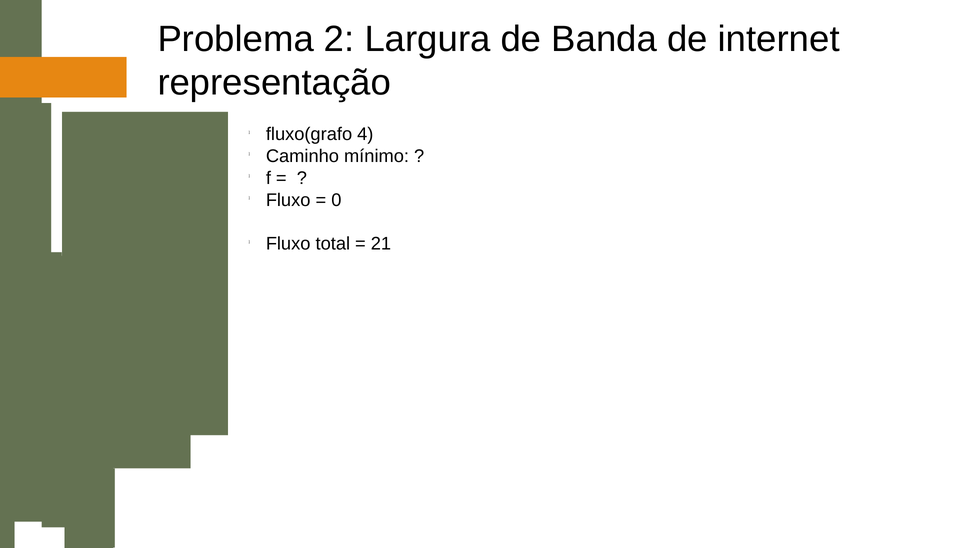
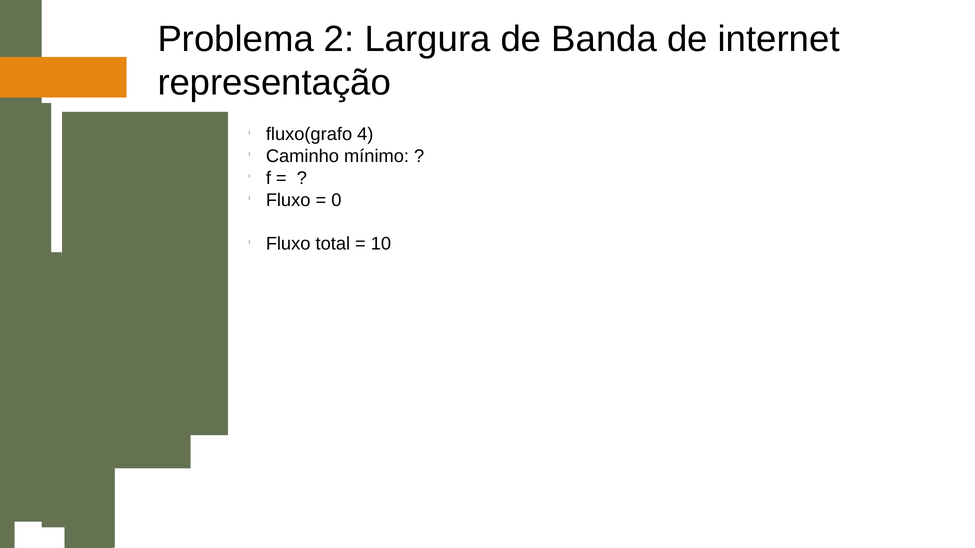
21: 21 -> 10
